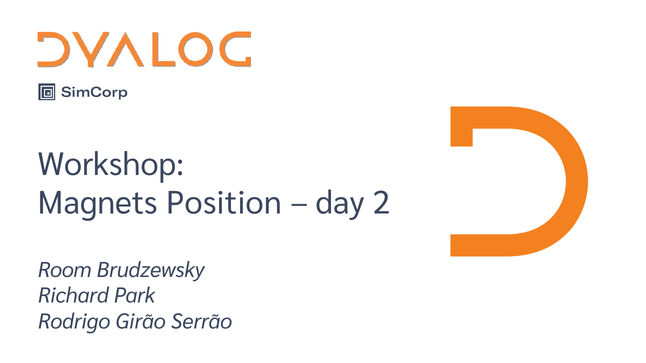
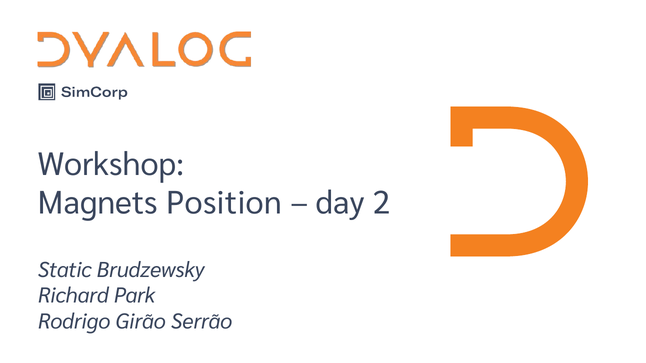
Room: Room -> Static
